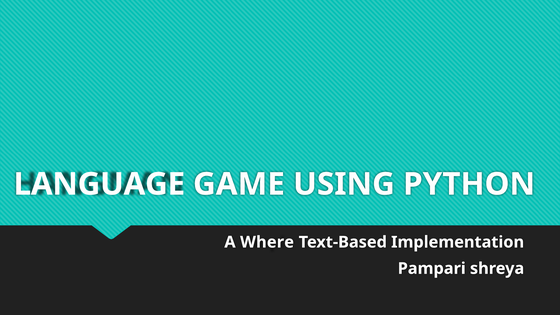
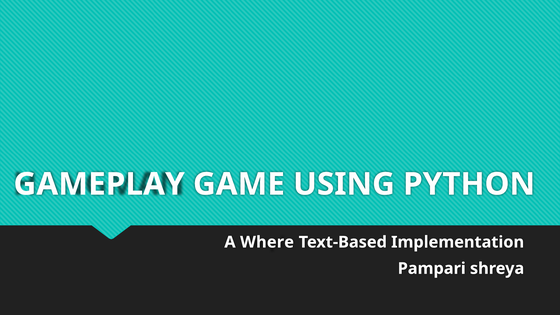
LANGUAGE: LANGUAGE -> GAMEPLAY
